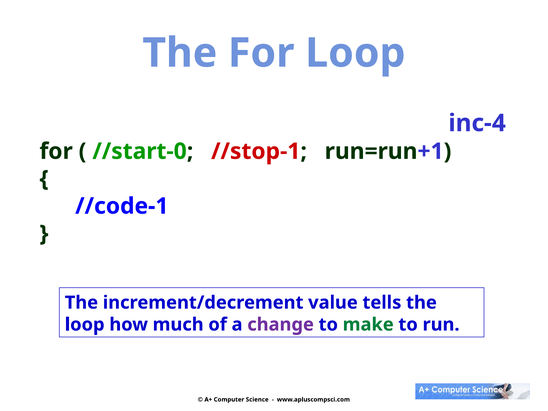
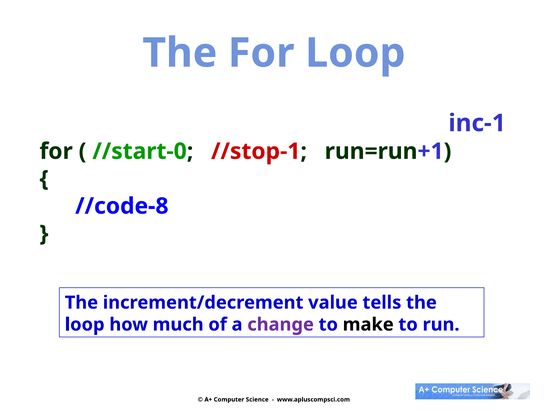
inc-4: inc-4 -> inc-1
//code-1: //code-1 -> //code-8
make colour: green -> black
